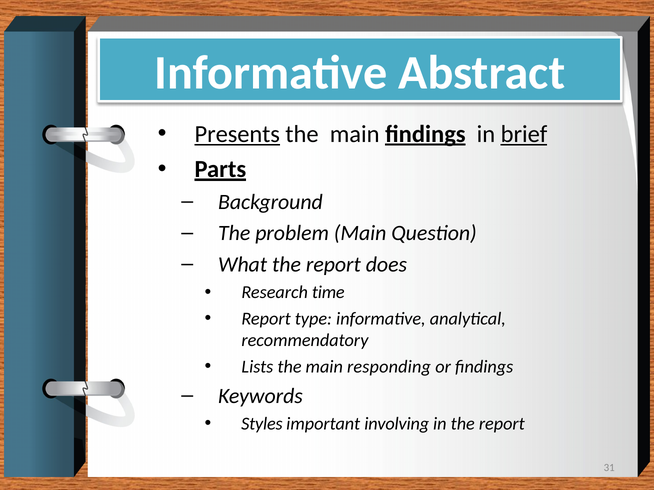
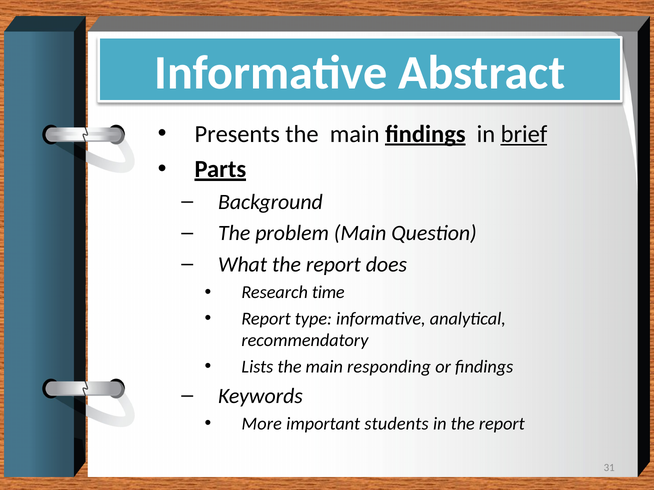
Presents underline: present -> none
Styles: Styles -> More
involving: involving -> students
